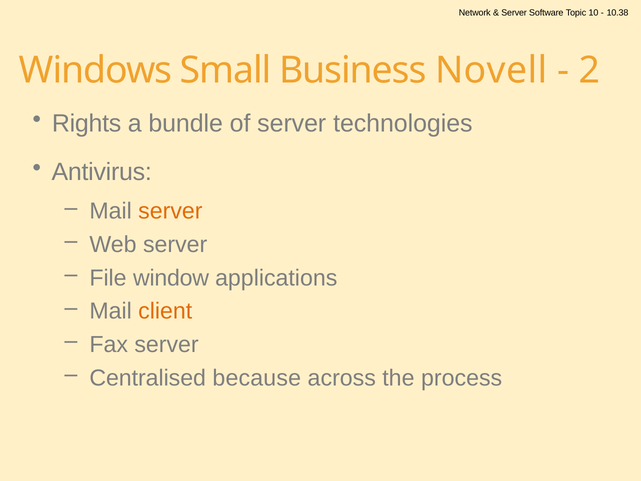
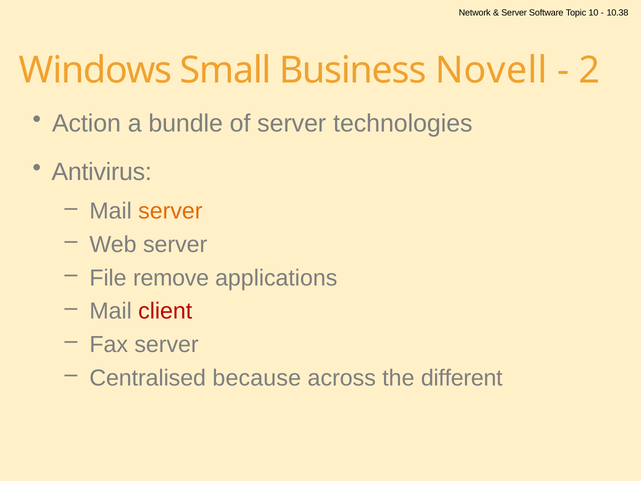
Rights: Rights -> Action
window: window -> remove
client colour: orange -> red
process: process -> different
